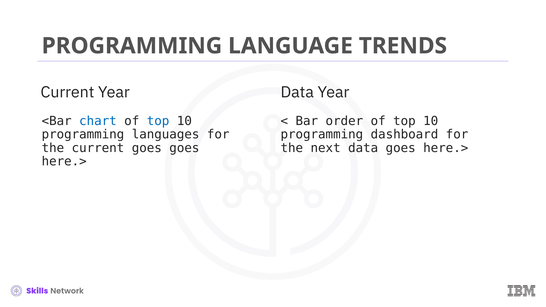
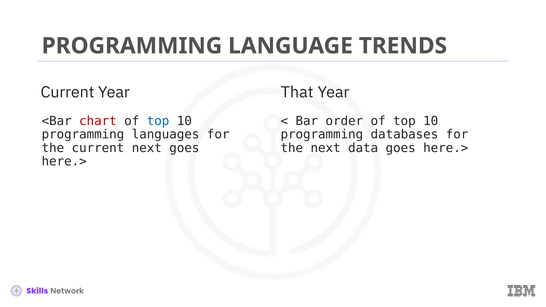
Year Data: Data -> That
chart colour: blue -> red
dashboard: dashboard -> databases
current goes: goes -> next
